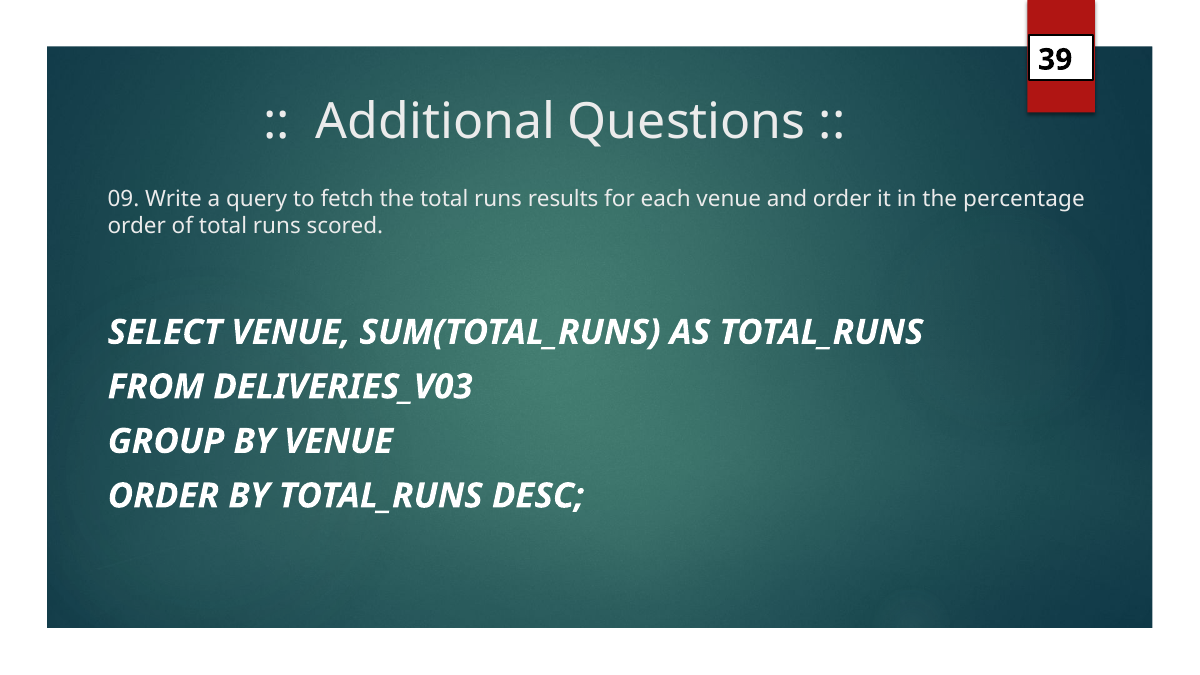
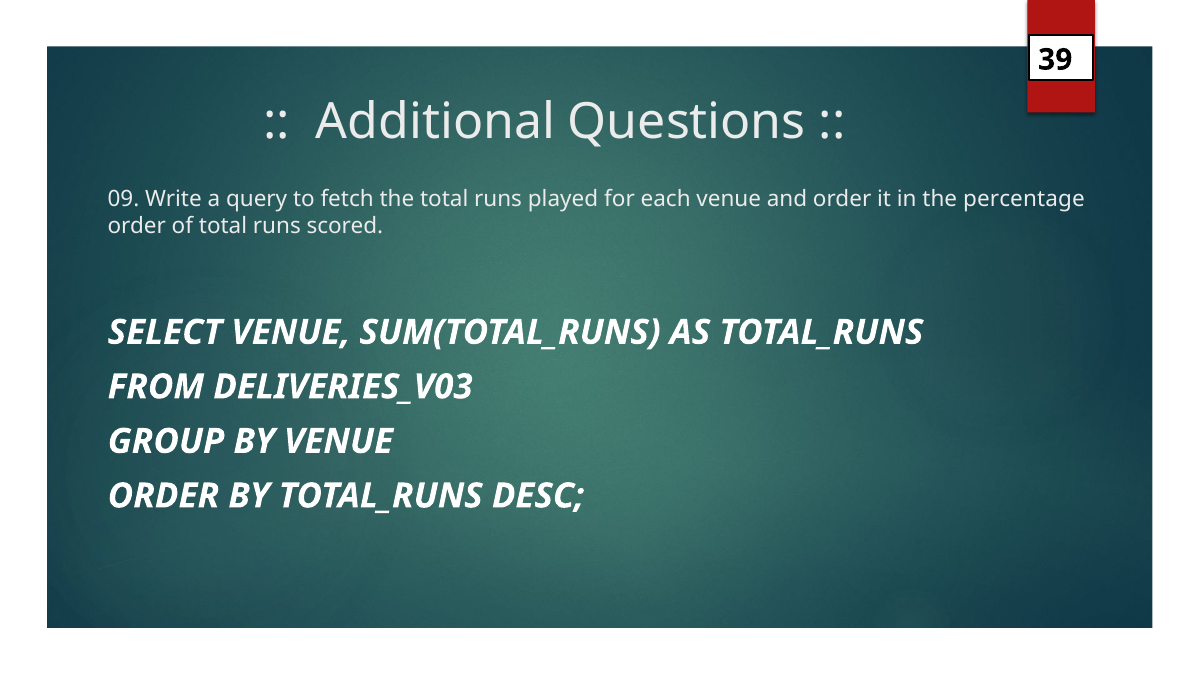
results: results -> played
